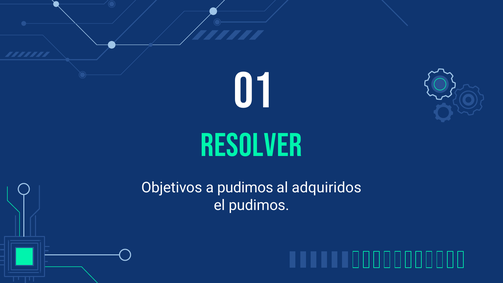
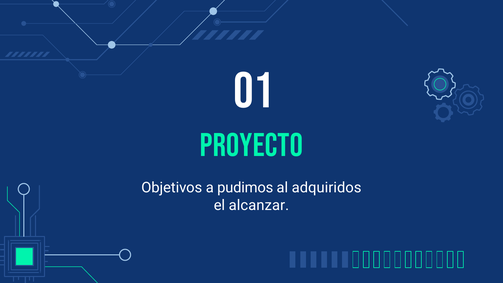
resolver: resolver -> proyecto
el pudimos: pudimos -> alcanzar
